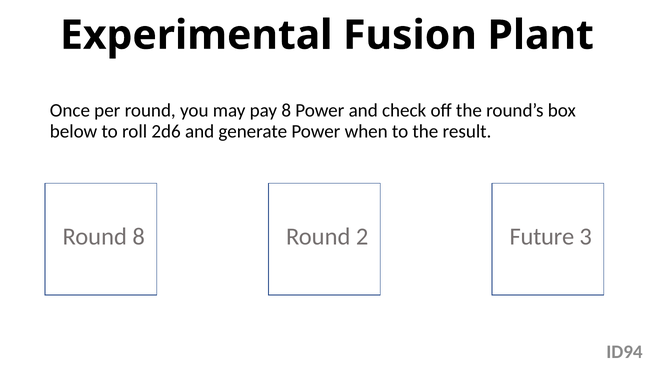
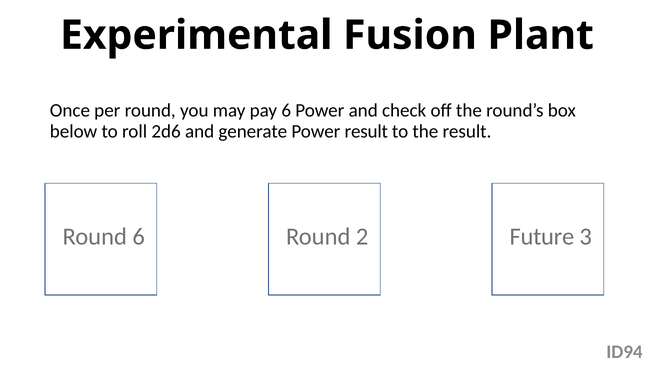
pay 8: 8 -> 6
Power when: when -> result
Round 8: 8 -> 6
